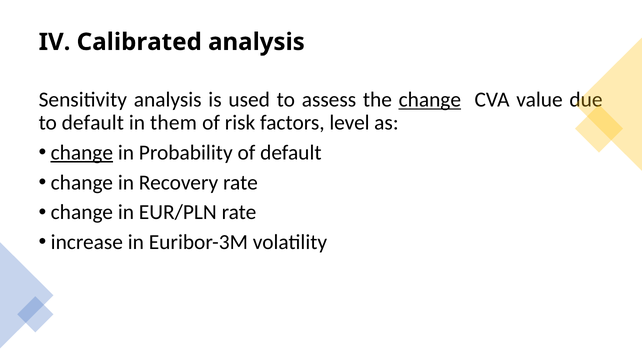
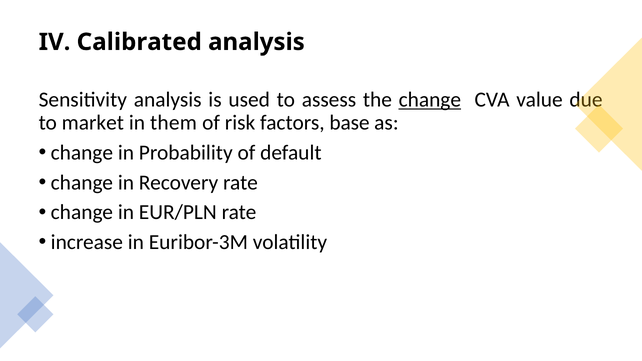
to default: default -> market
level: level -> base
change at (82, 153) underline: present -> none
